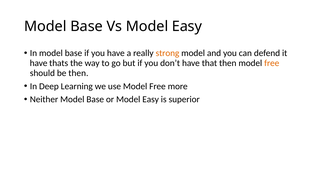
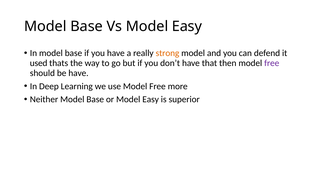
have at (39, 63): have -> used
free at (272, 63) colour: orange -> purple
be then: then -> have
